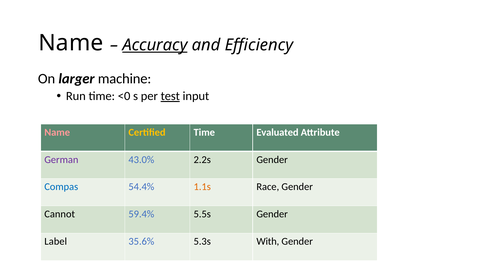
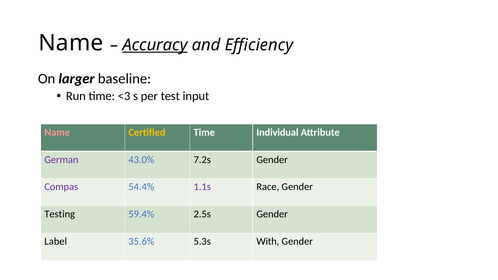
machine: machine -> baseline
<0: <0 -> <3
test underline: present -> none
Evaluated: Evaluated -> Individual
2.2s: 2.2s -> 7.2s
Compas colour: blue -> purple
1.1s colour: orange -> purple
Cannot: Cannot -> Testing
5.5s: 5.5s -> 2.5s
